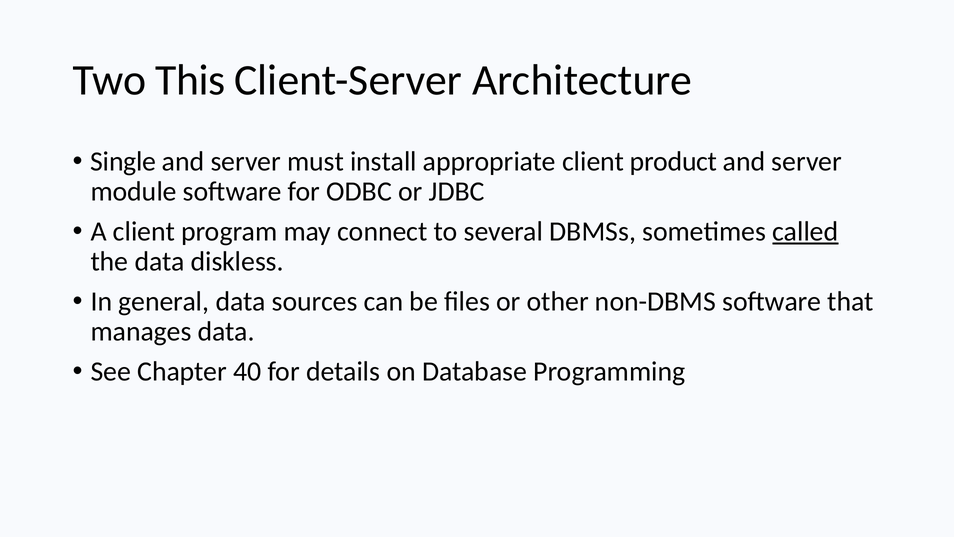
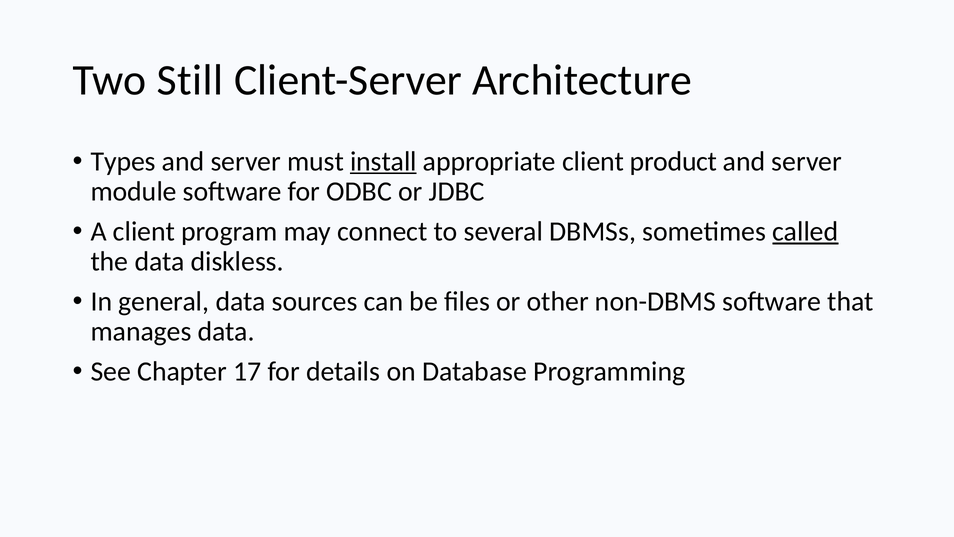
This: This -> Still
Single: Single -> Types
install underline: none -> present
40: 40 -> 17
